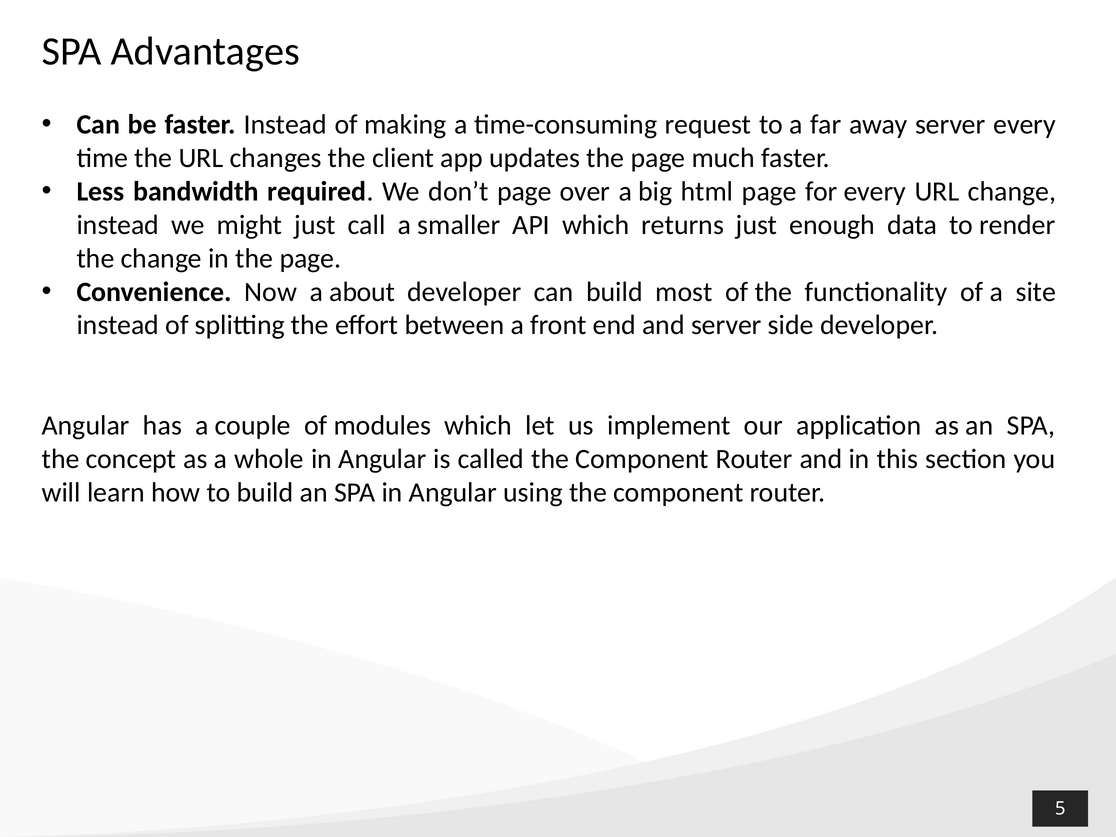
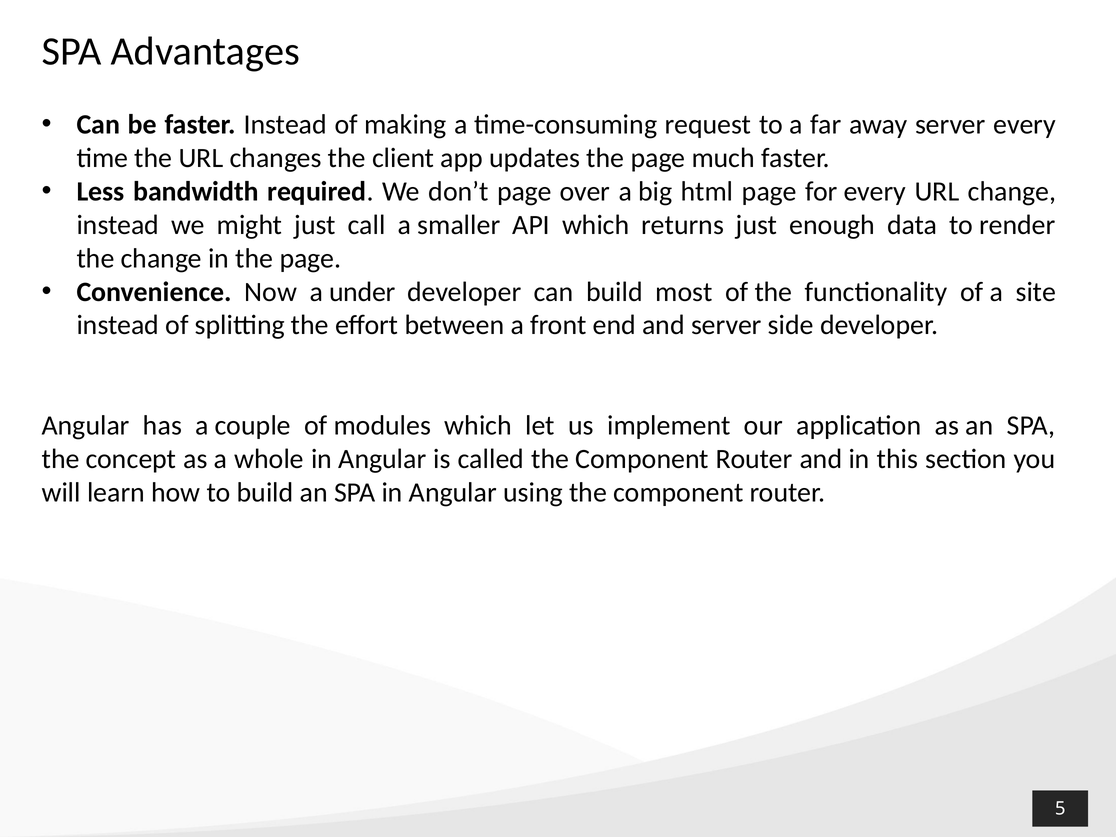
about: about -> under
